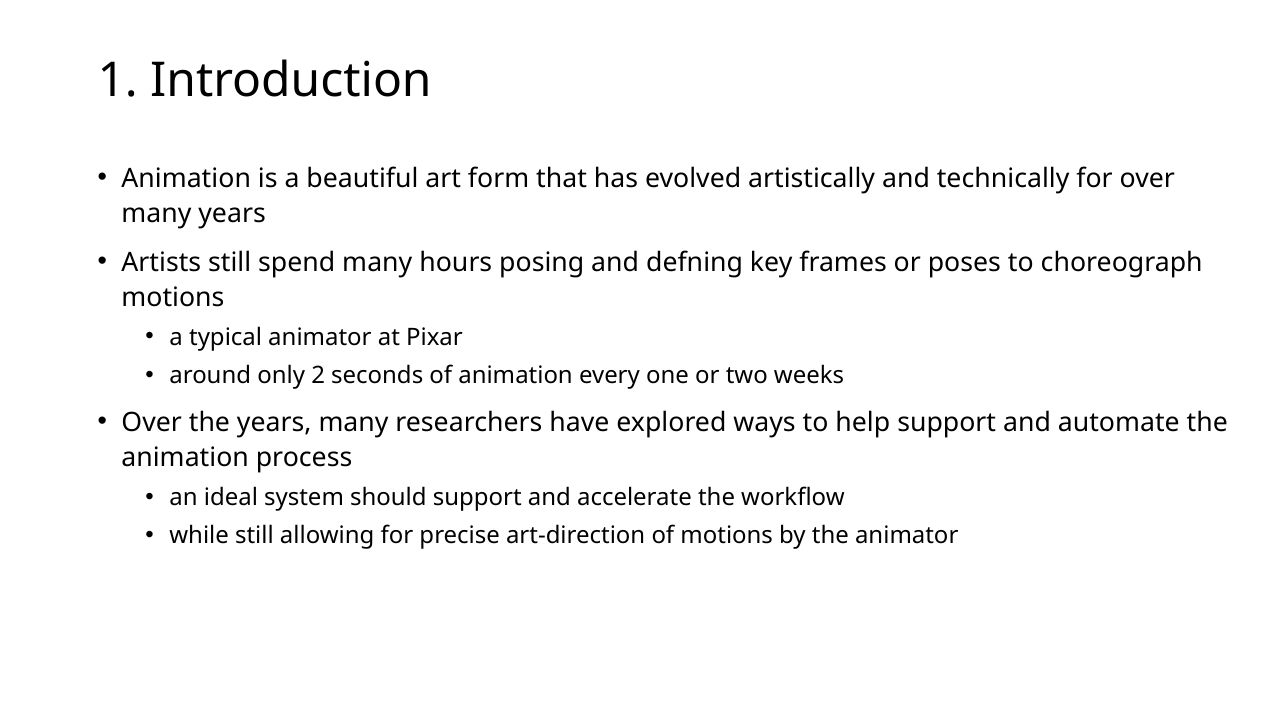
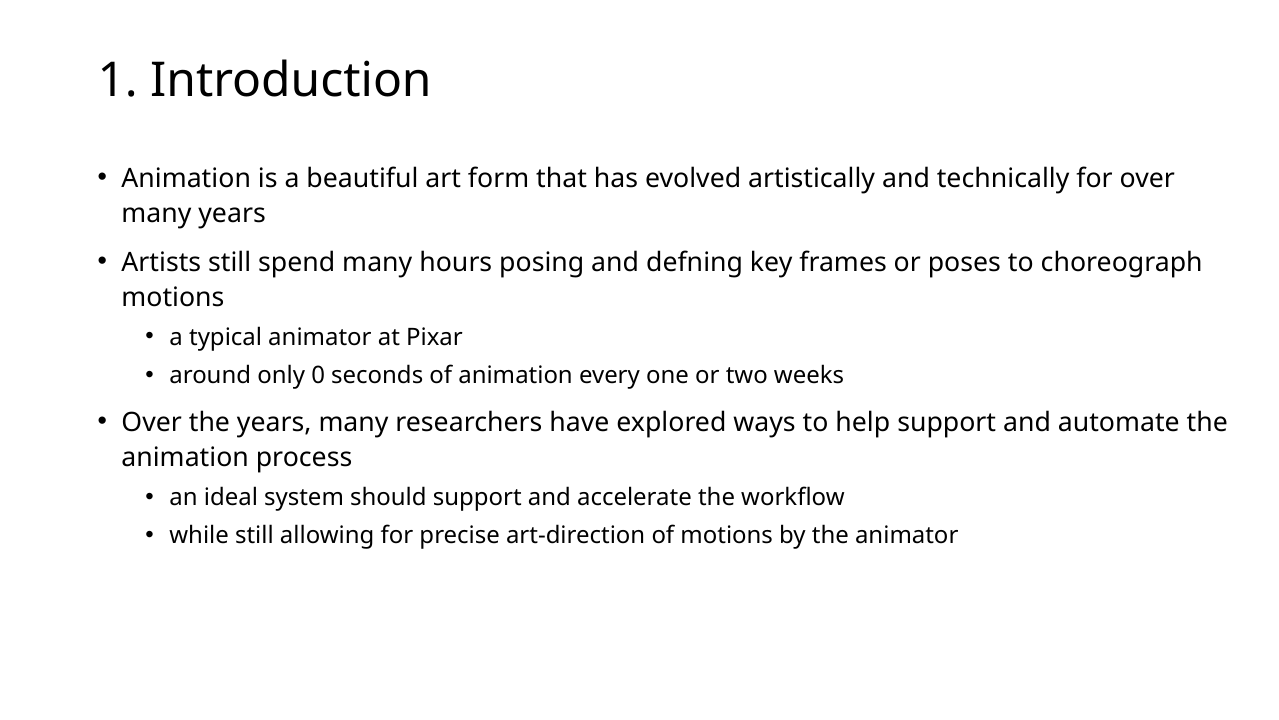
2: 2 -> 0
